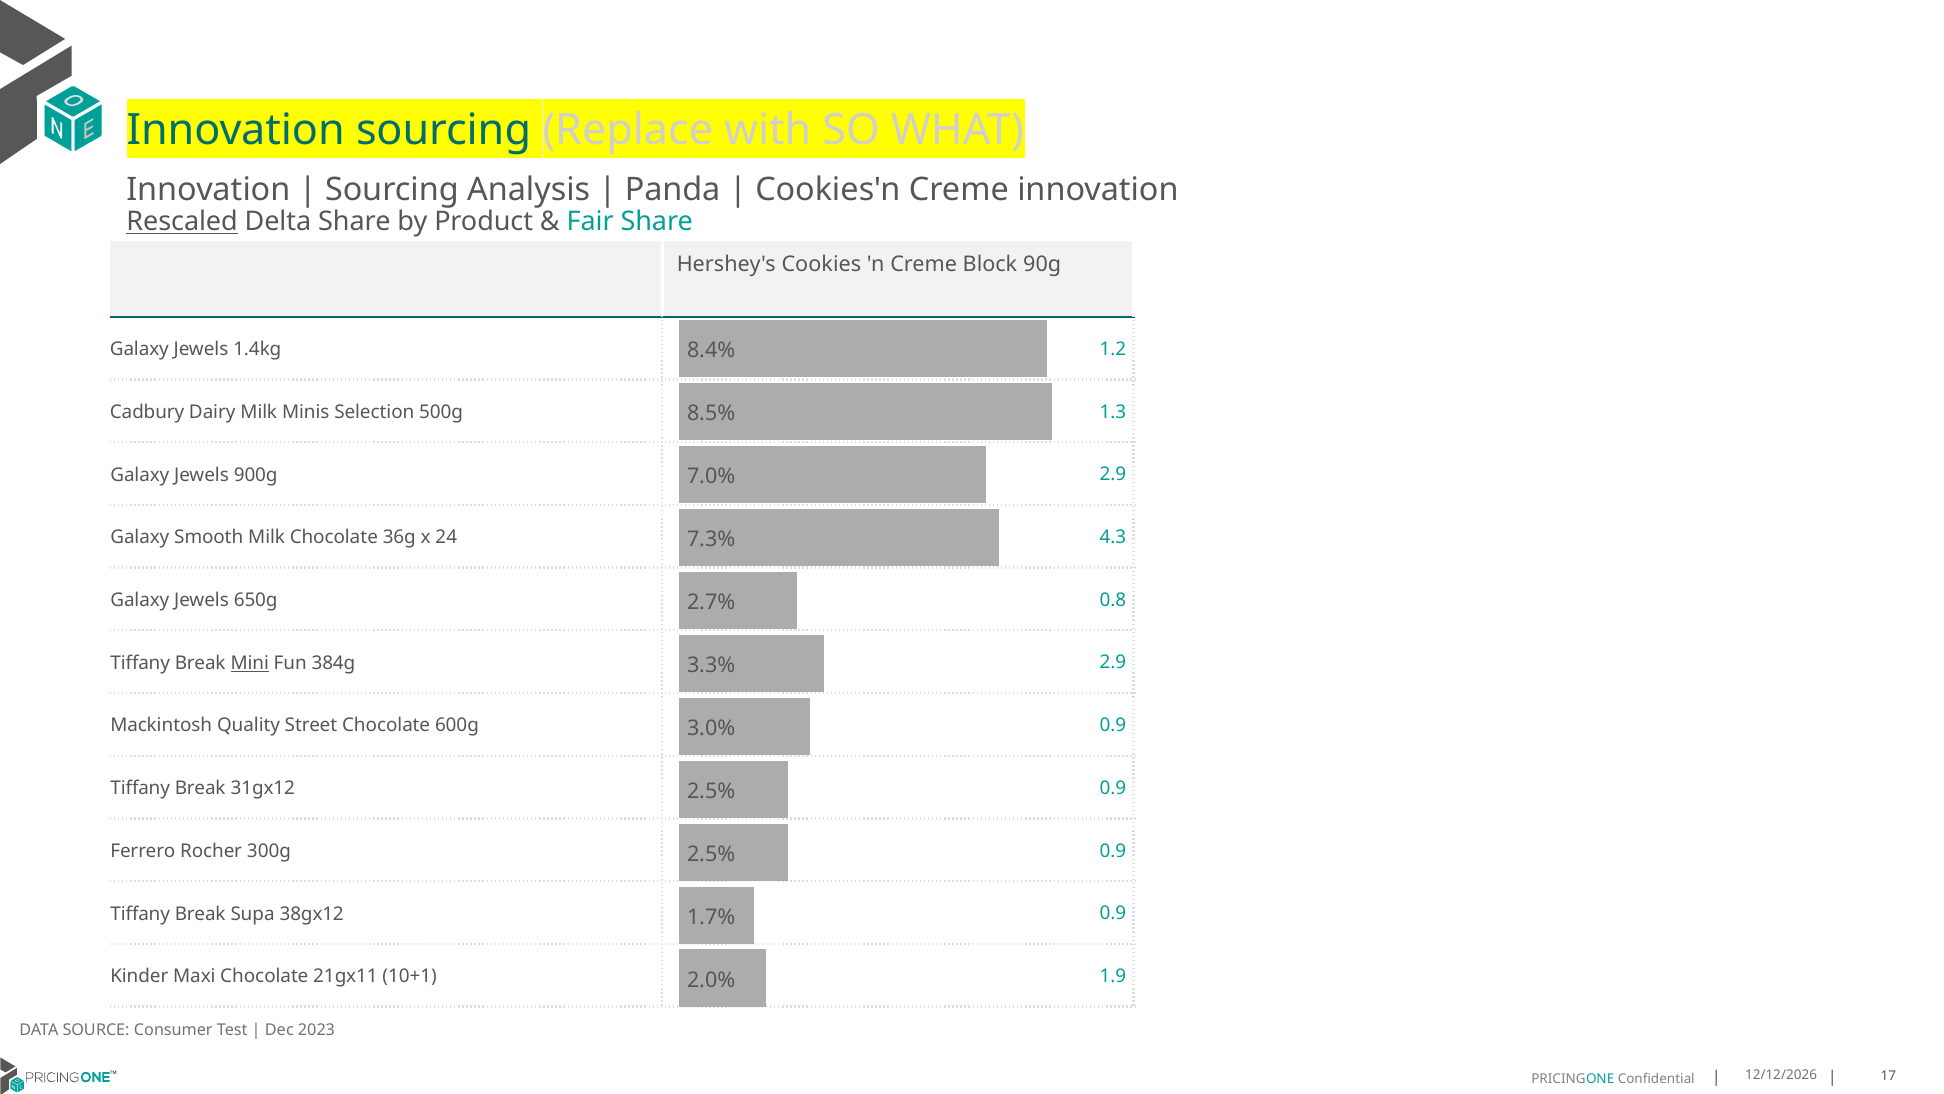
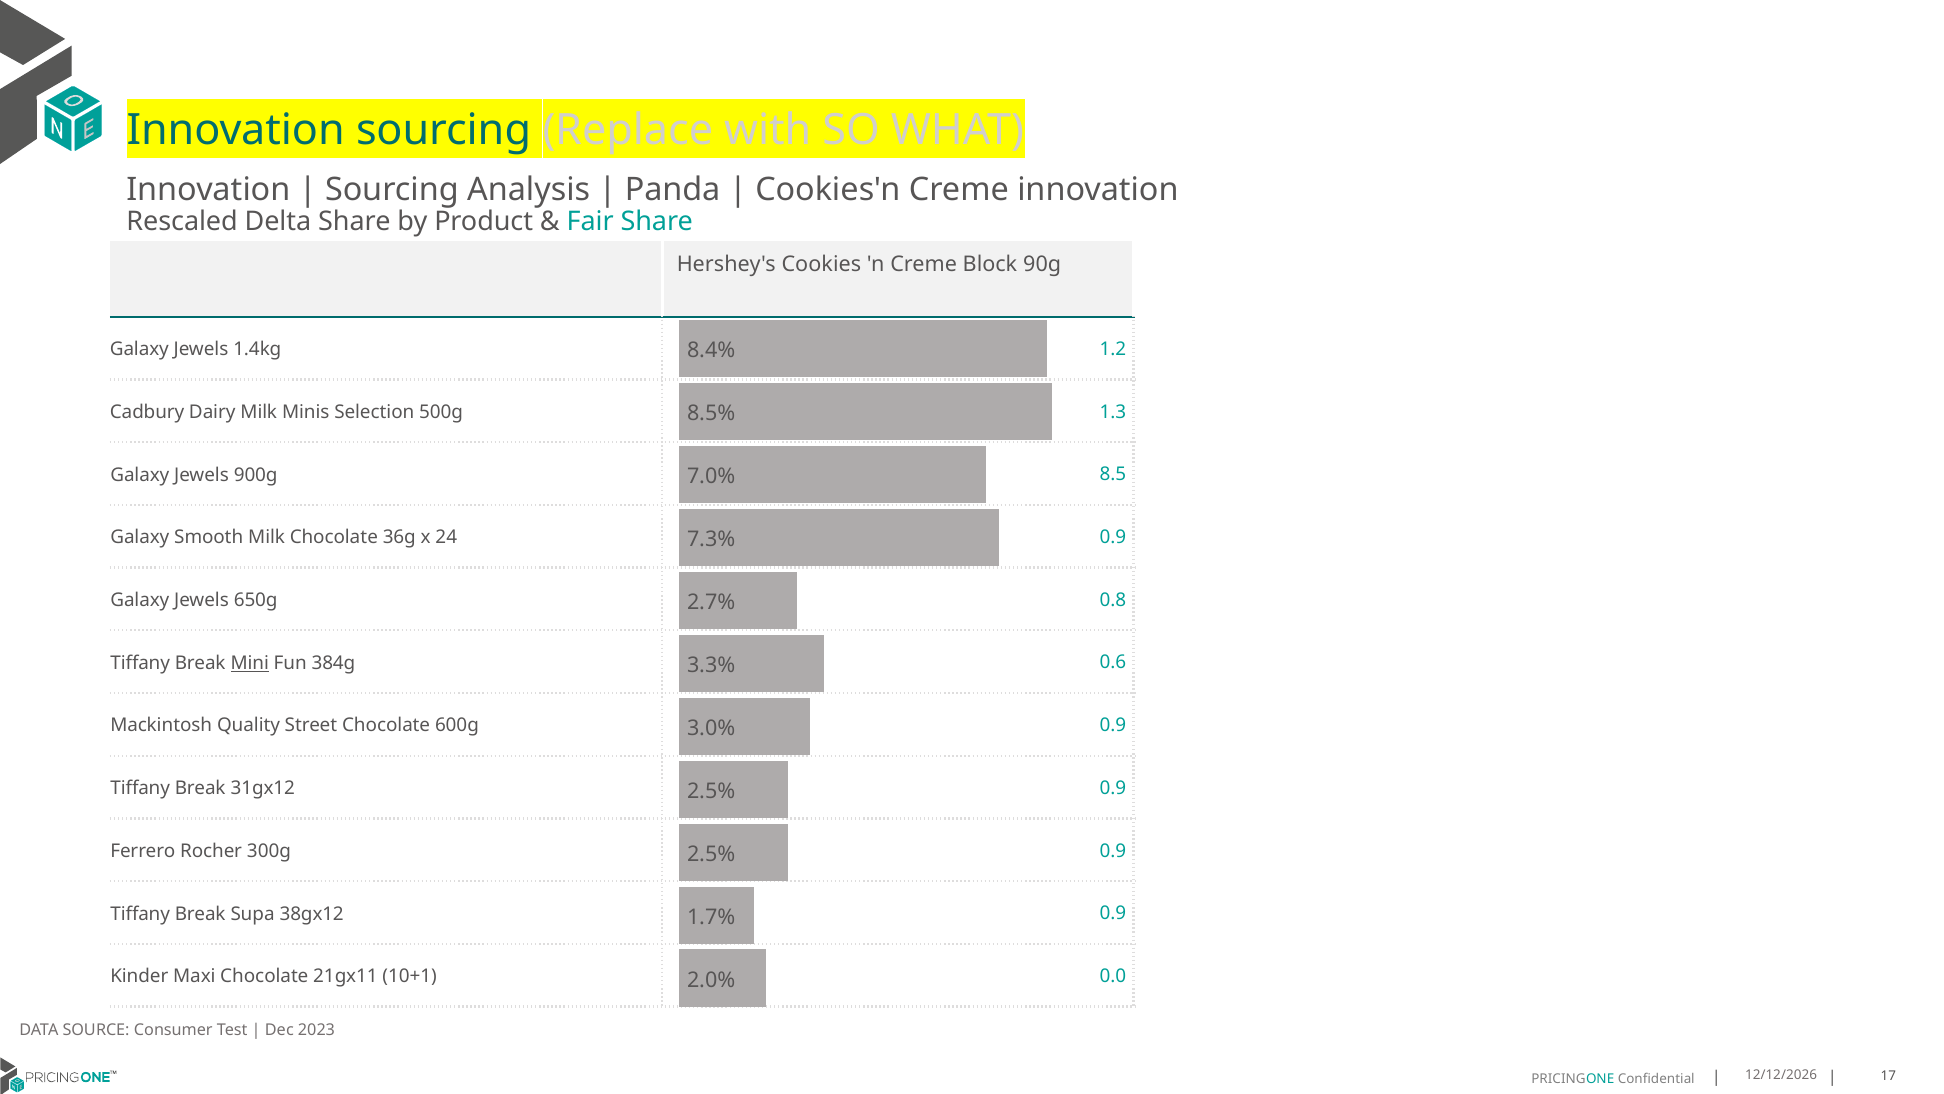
Rescaled underline: present -> none
900g 2.9: 2.9 -> 8.5
24 4.3: 4.3 -> 0.9
384g 2.9: 2.9 -> 0.6
1.9: 1.9 -> 0.0
